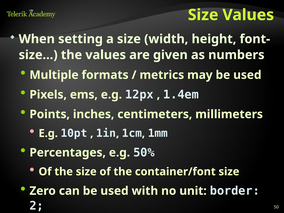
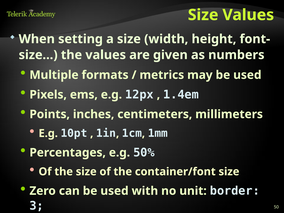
2: 2 -> 3
